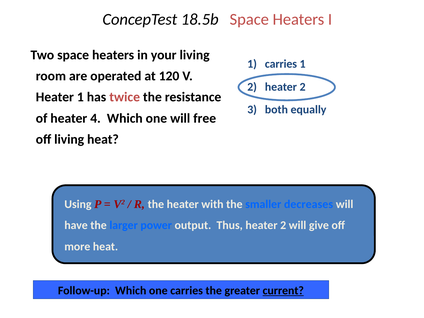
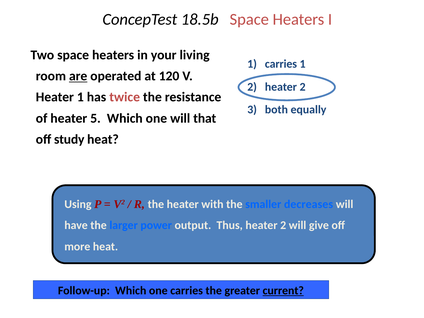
are underline: none -> present
4: 4 -> 5
free: free -> that
off living: living -> study
